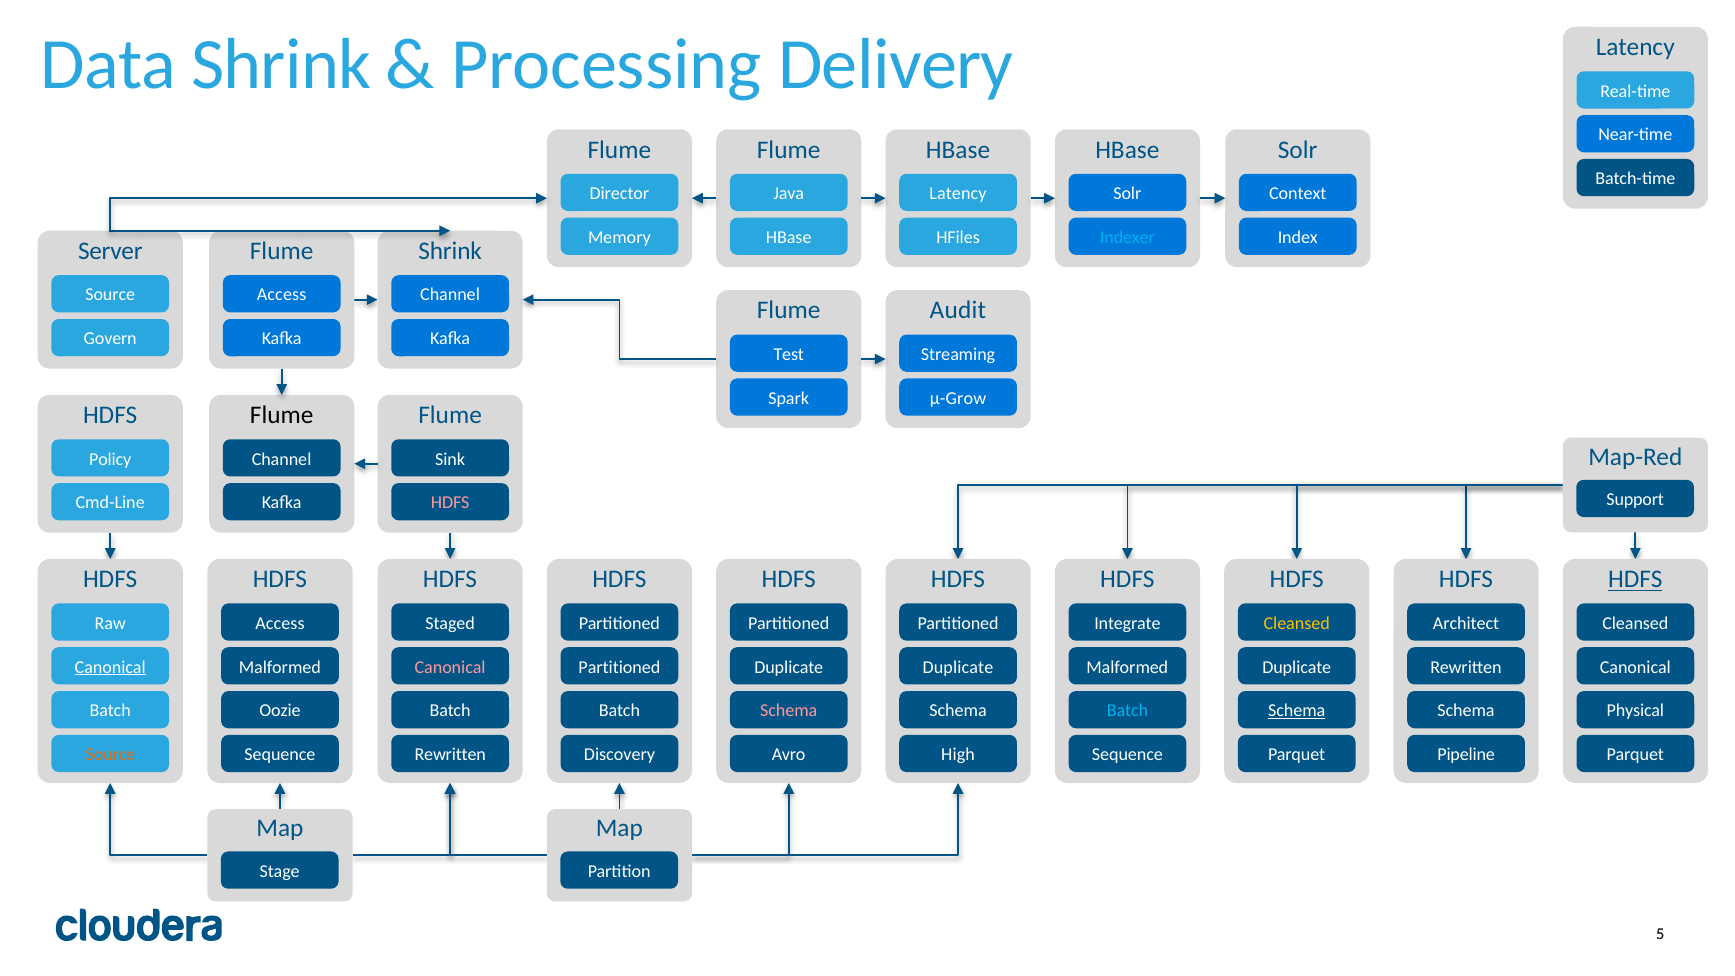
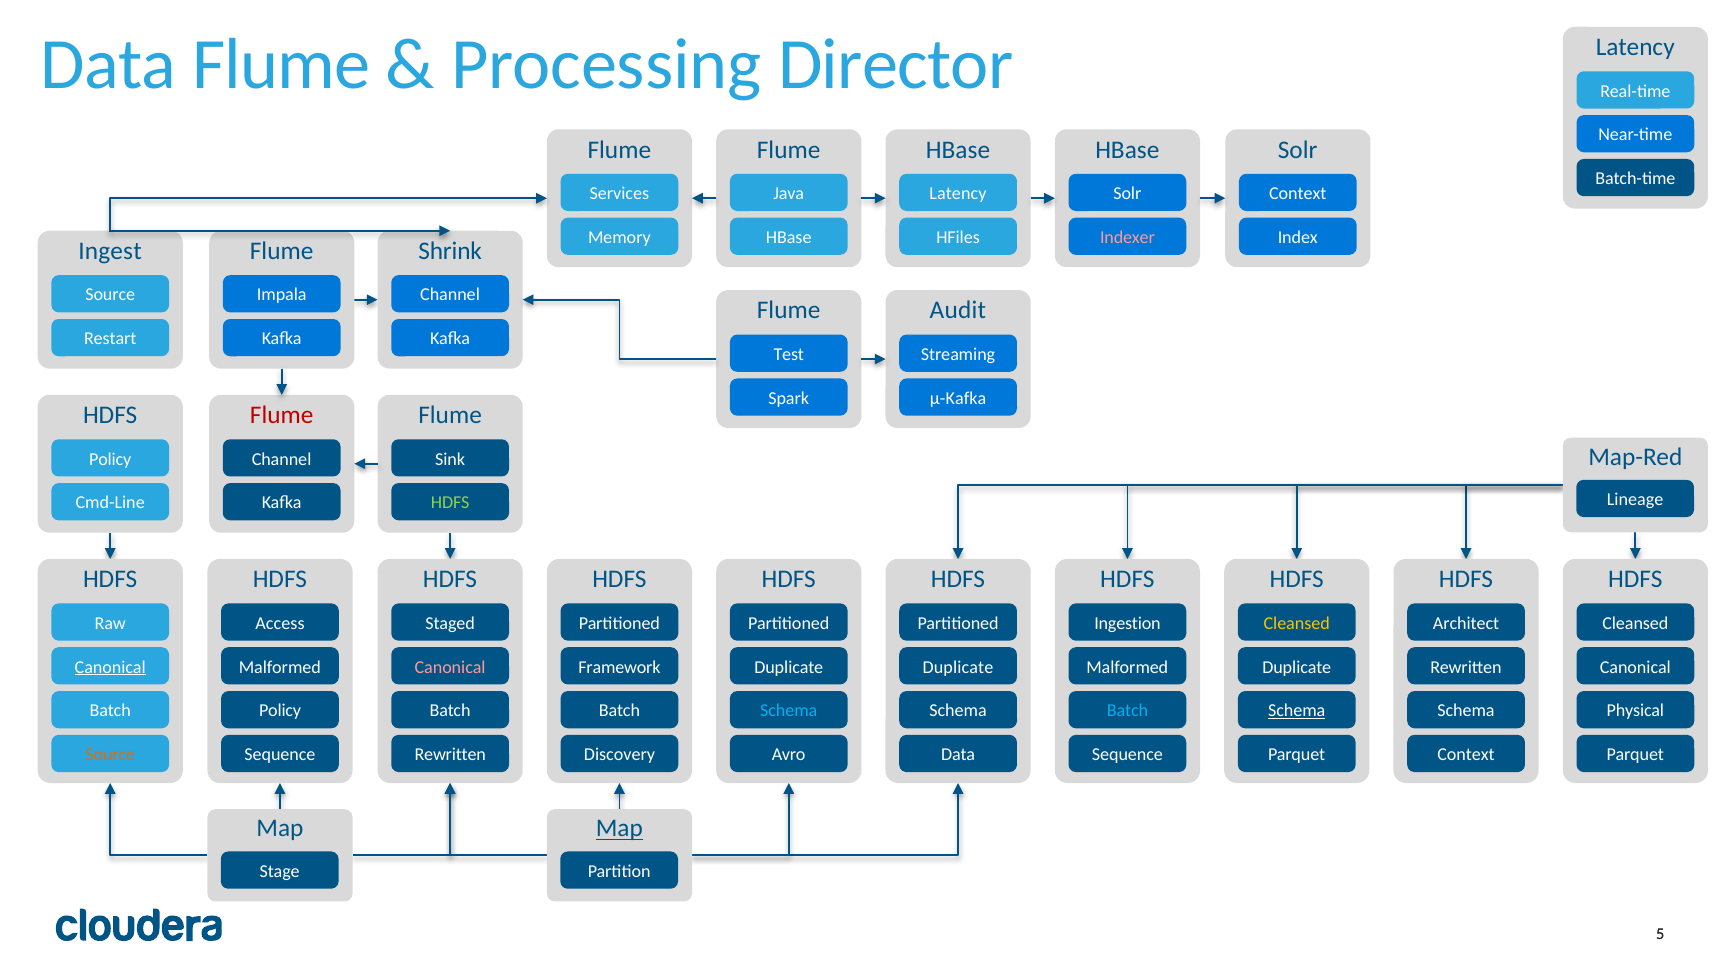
Data Shrink: Shrink -> Flume
Delivery: Delivery -> Director
Director: Director -> Services
Indexer colour: light blue -> pink
Server: Server -> Ingest
Access at (282, 295): Access -> Impala
Govern: Govern -> Restart
µ-Grow: µ-Grow -> µ-Kafka
Flume at (282, 415) colour: black -> red
Support: Support -> Lineage
HDFS at (450, 503) colour: pink -> light green
HDFS at (1635, 580) underline: present -> none
Integrate: Integrate -> Ingestion
Partitioned at (619, 667): Partitioned -> Framework
Oozie at (280, 711): Oozie -> Policy
Schema at (789, 711) colour: pink -> light blue
High at (958, 755): High -> Data
Pipeline at (1466, 755): Pipeline -> Context
Map at (619, 829) underline: none -> present
